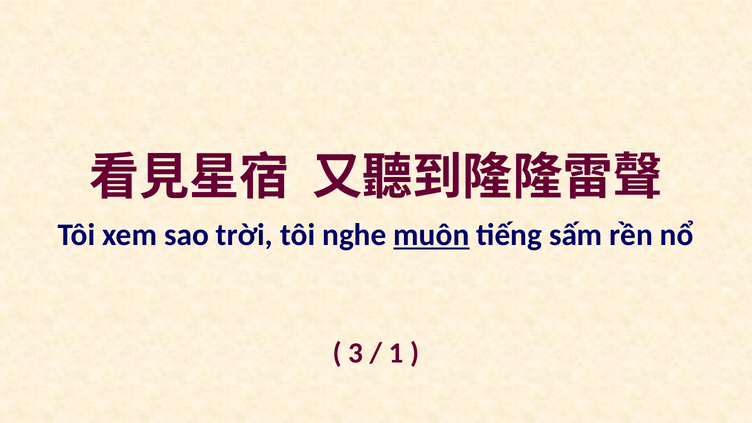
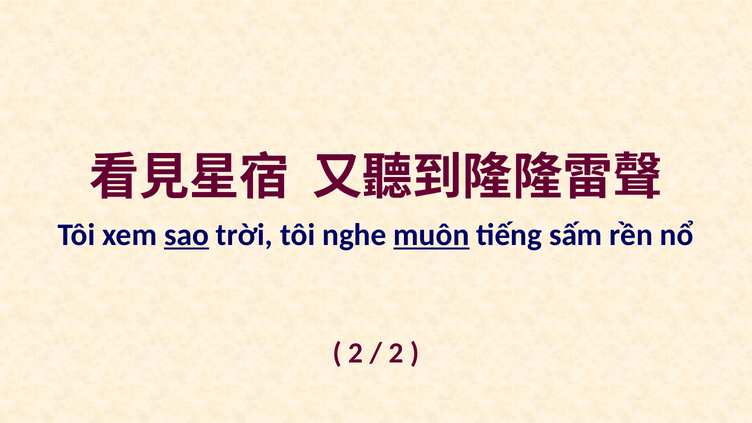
sao underline: none -> present
3 at (356, 353): 3 -> 2
1 at (396, 353): 1 -> 2
